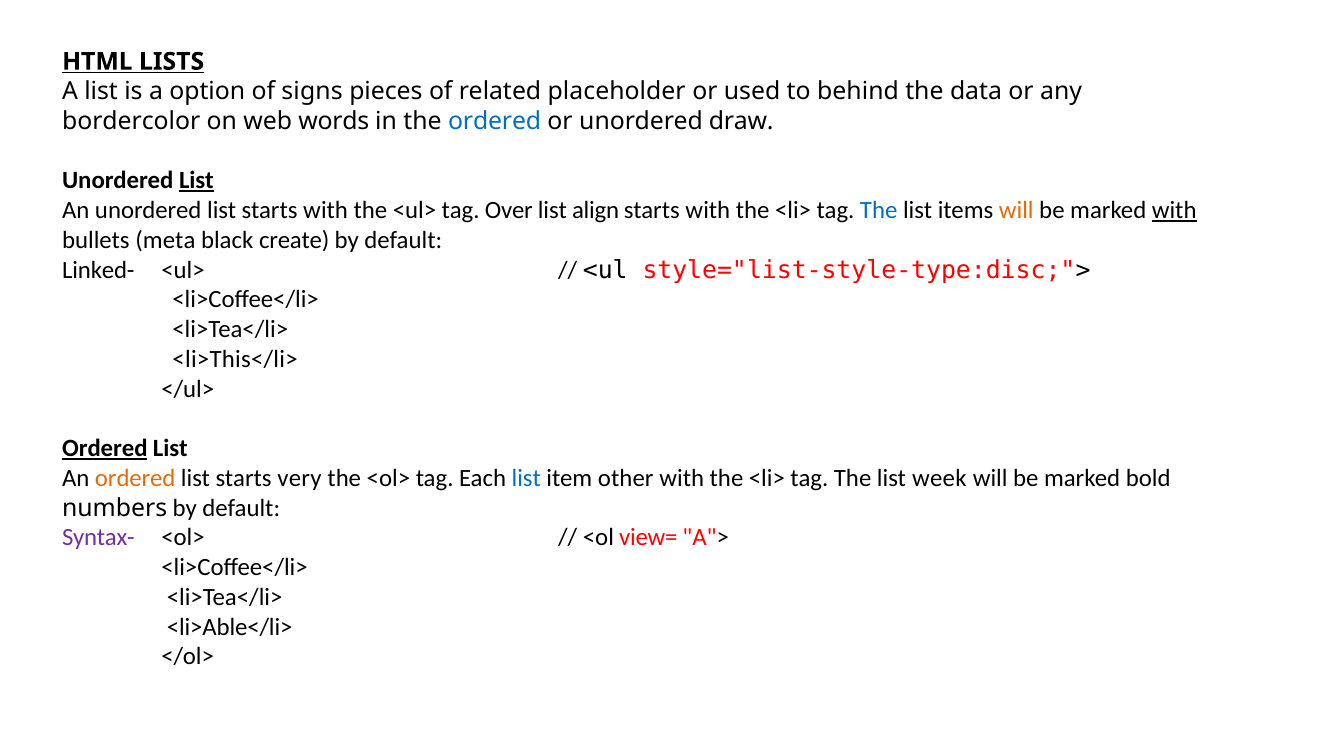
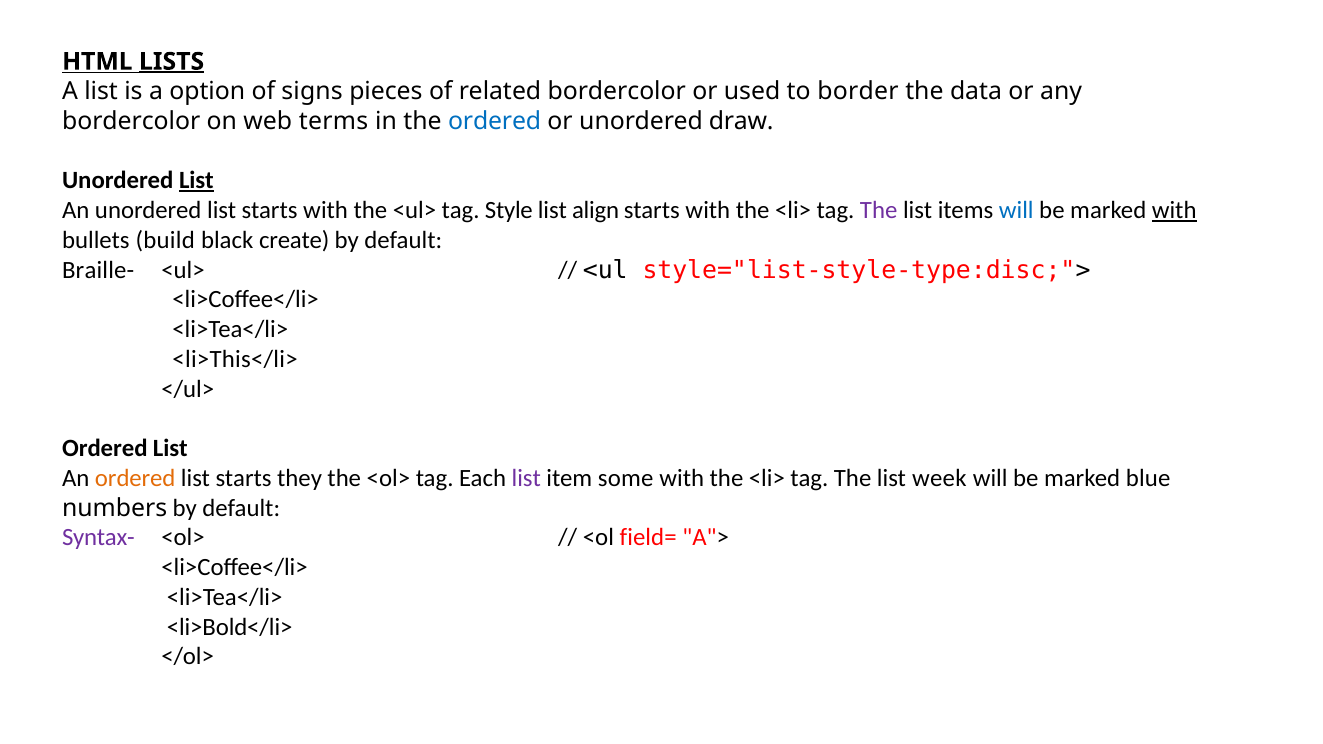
LISTS underline: none -> present
related placeholder: placeholder -> bordercolor
behind: behind -> border
words: words -> terms
Over: Over -> Style
The at (879, 210) colour: blue -> purple
will at (1016, 210) colour: orange -> blue
meta: meta -> build
Linked-: Linked- -> Braille-
Ordered at (105, 449) underline: present -> none
very: very -> they
list at (526, 478) colour: blue -> purple
other: other -> some
bold: bold -> blue
view=: view= -> field=
<li>Able</li>: <li>Able</li> -> <li>Bold</li>
